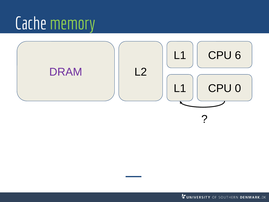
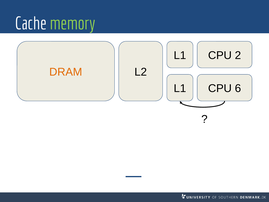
6: 6 -> 2
DRAM colour: purple -> orange
0: 0 -> 6
